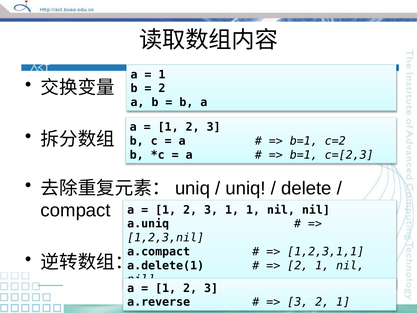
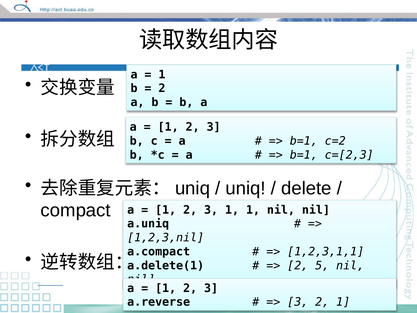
1 at (322, 265): 1 -> 5
